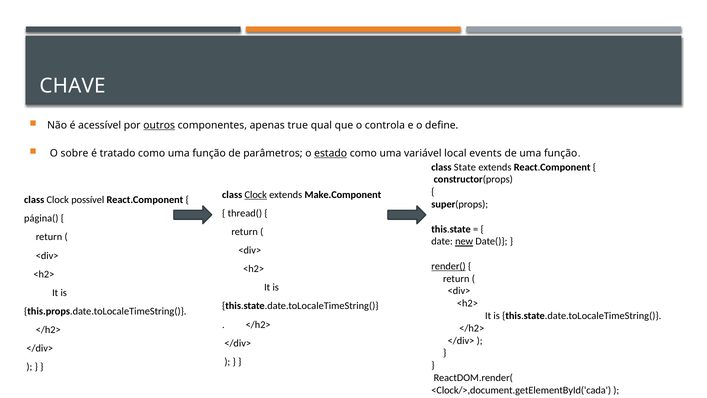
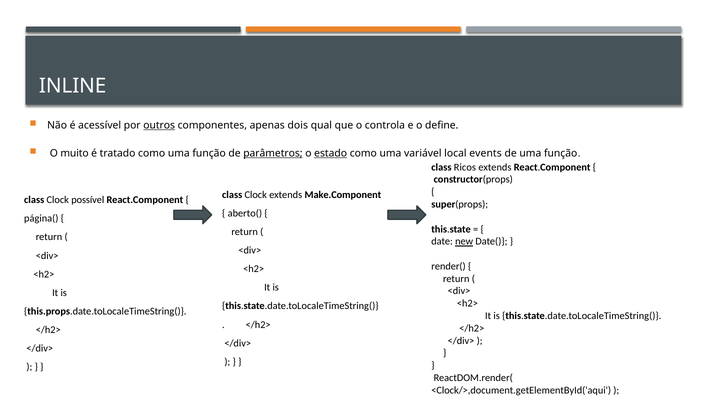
CHAVE: CHAVE -> INLINE
true: true -> dois
sobre: sobre -> muito
parâmetros underline: none -> present
State: State -> Ricos
Clock at (256, 194) underline: present -> none
thread(: thread( -> aberto(
render( underline: present -> none
<Clock/>,document.getElementById('cada: <Clock/>,document.getElementById('cada -> <Clock/>,document.getElementById('aqui
